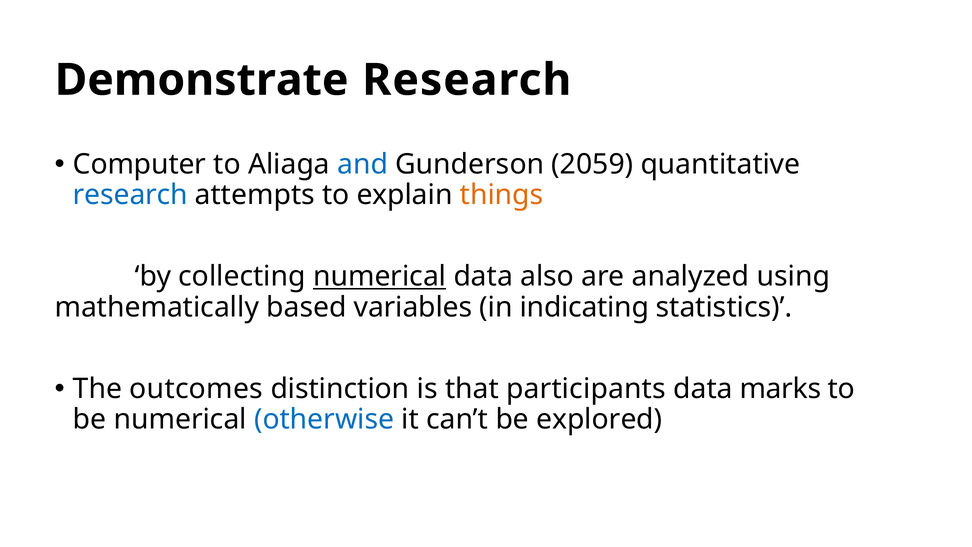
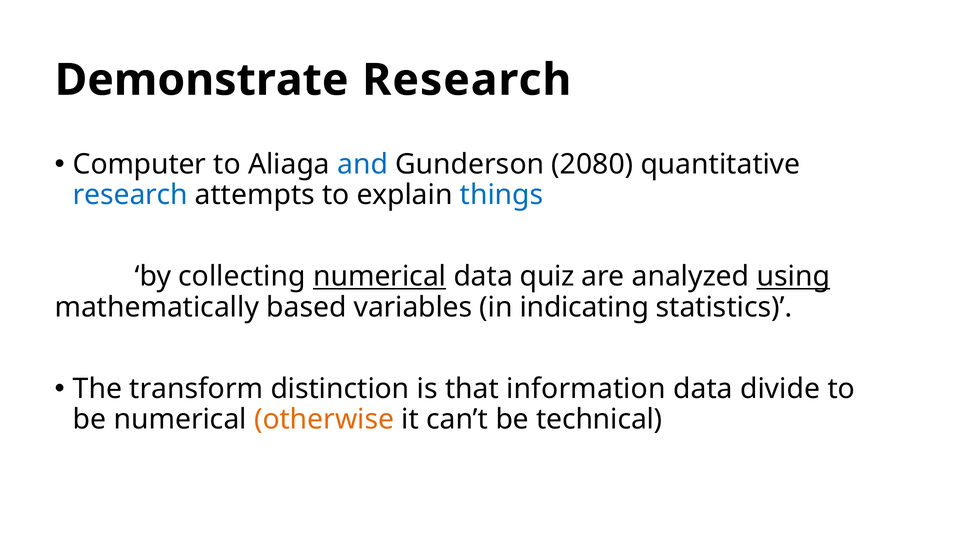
2059: 2059 -> 2080
things colour: orange -> blue
also: also -> quiz
using underline: none -> present
outcomes: outcomes -> transform
participants: participants -> information
marks: marks -> divide
otherwise colour: blue -> orange
explored: explored -> technical
